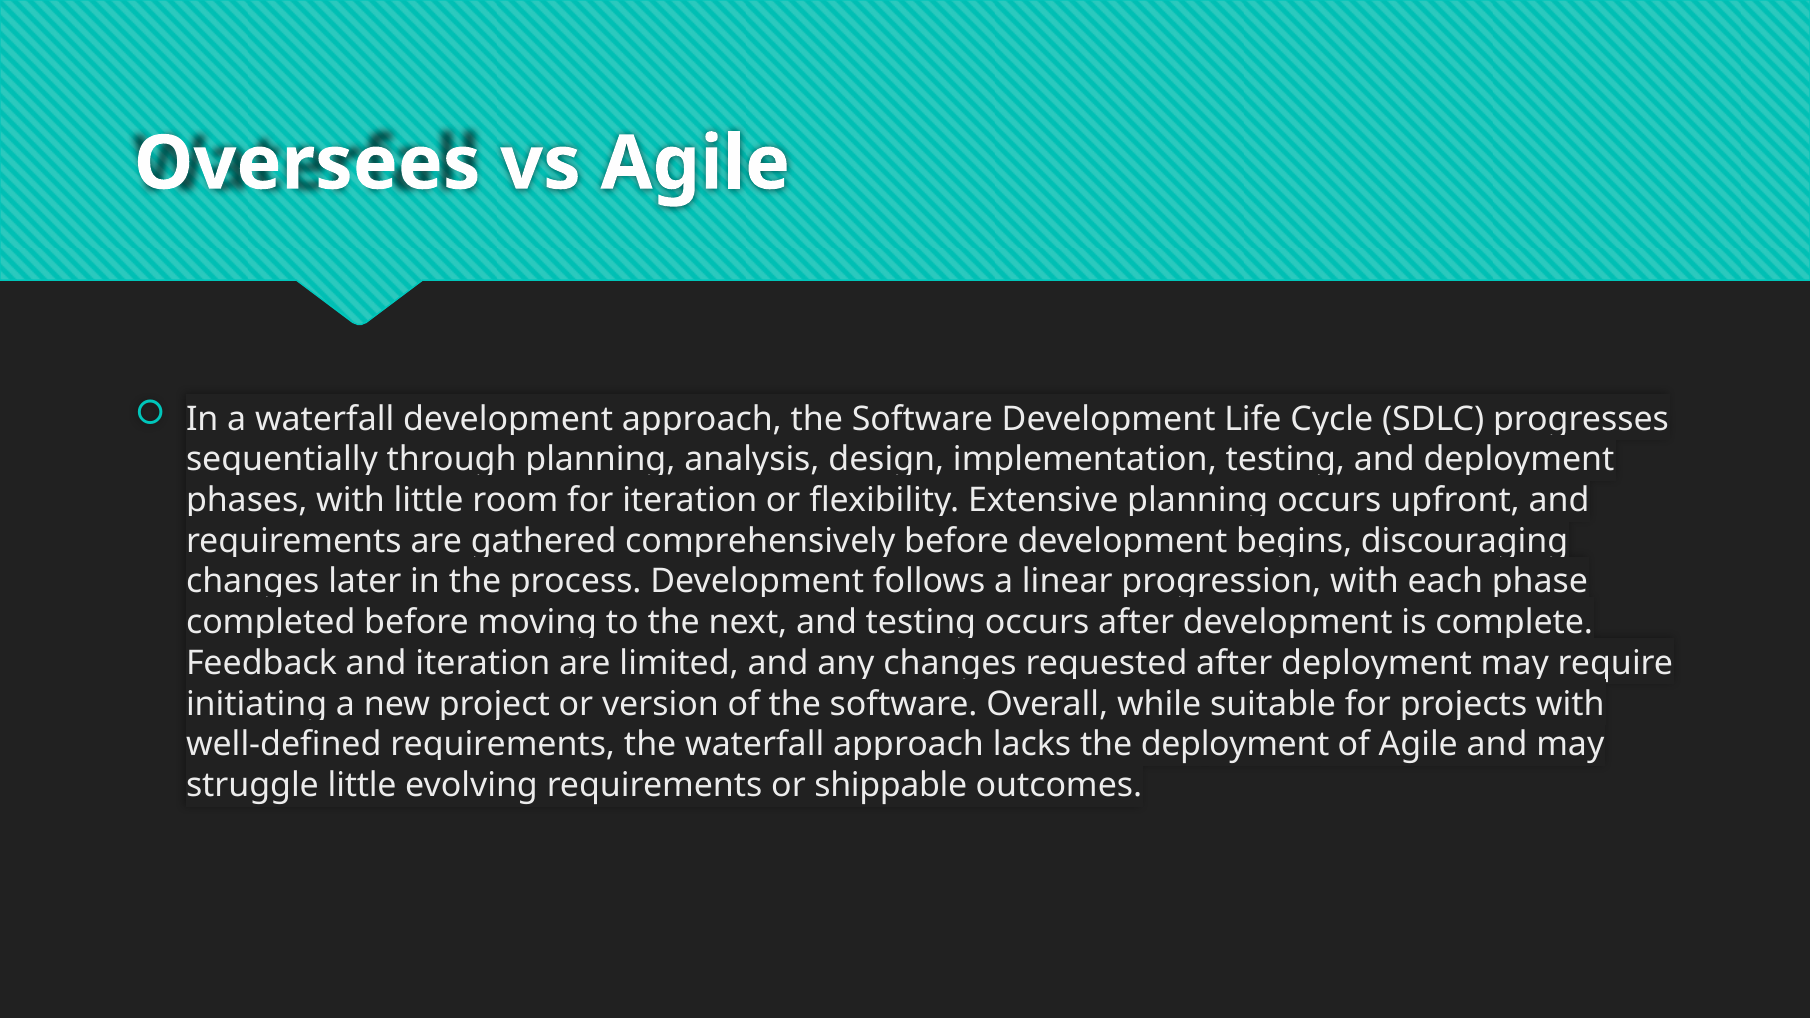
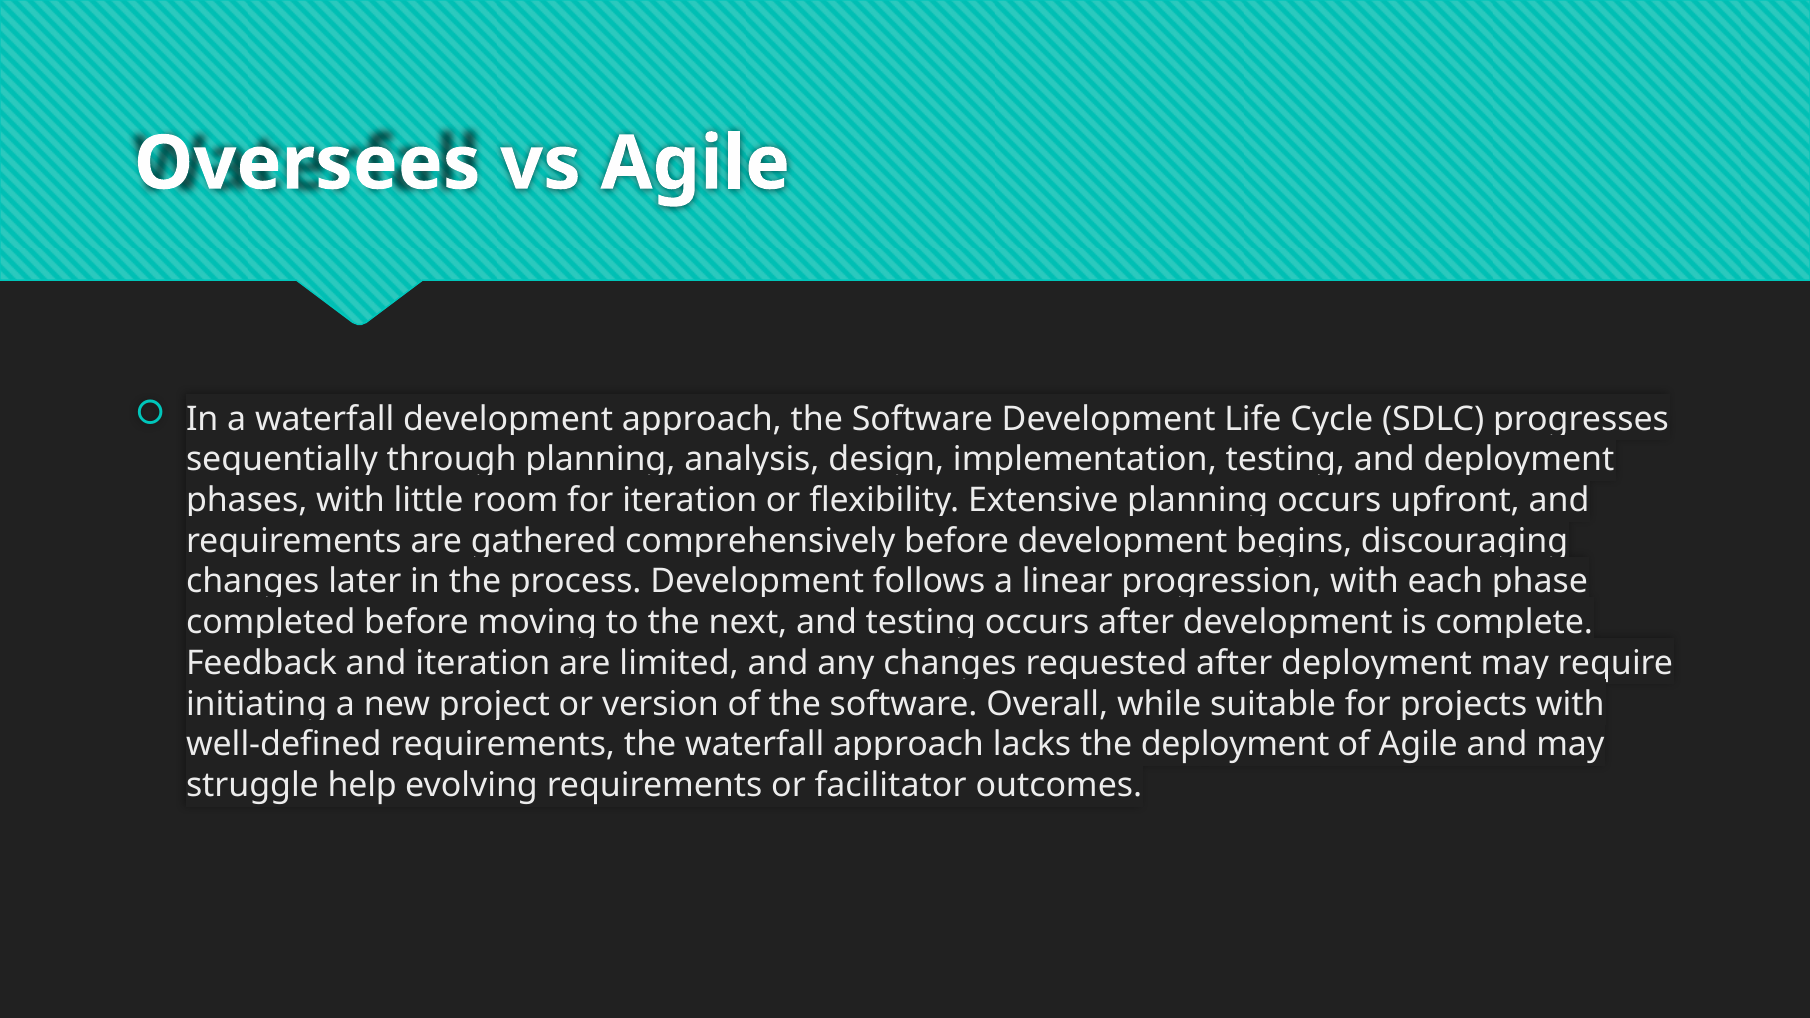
struggle little: little -> help
shippable: shippable -> facilitator
